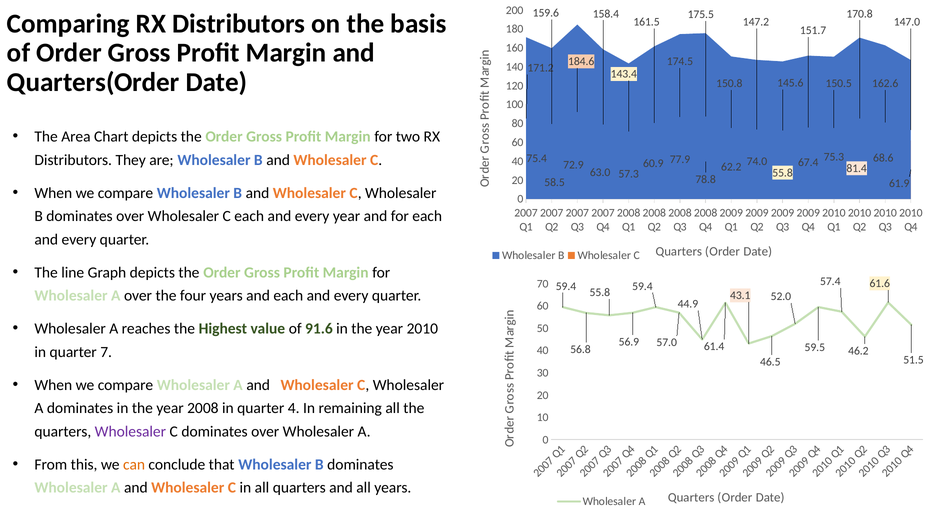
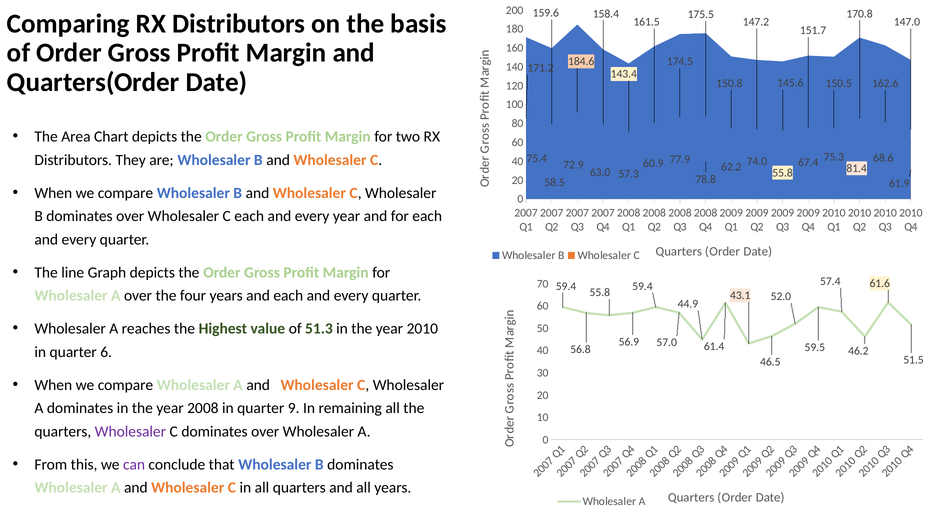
91.6: 91.6 -> 51.3
quarter 7: 7 -> 6
quarter 4: 4 -> 9
can colour: orange -> purple
